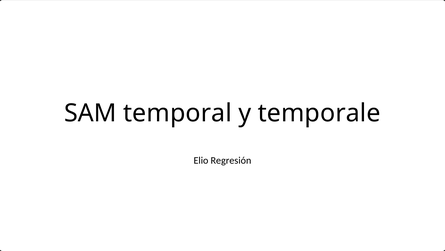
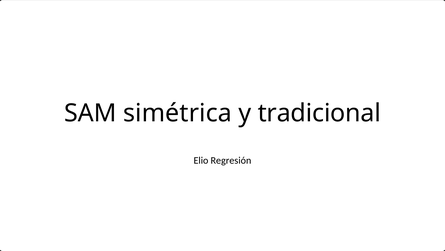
temporal: temporal -> simétrica
temporale: temporale -> tradicional
